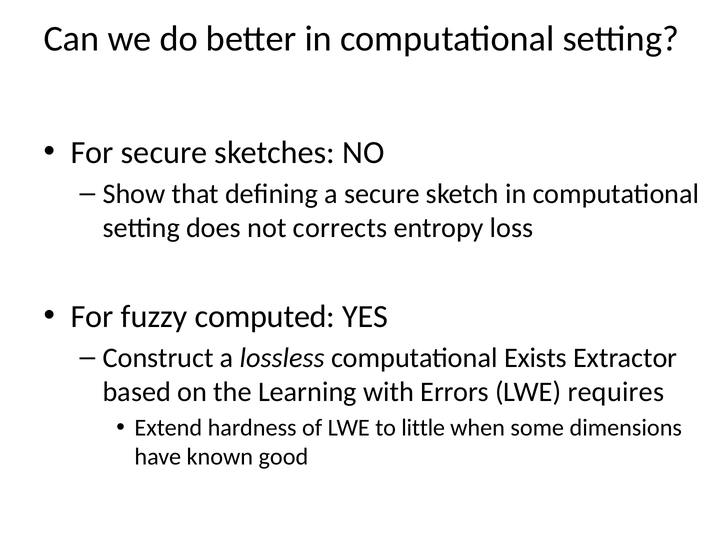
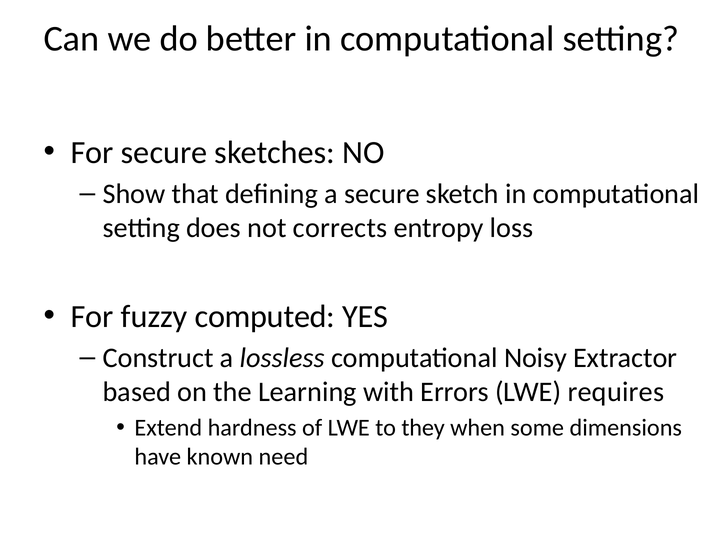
Exists: Exists -> Noisy
little: little -> they
good: good -> need
